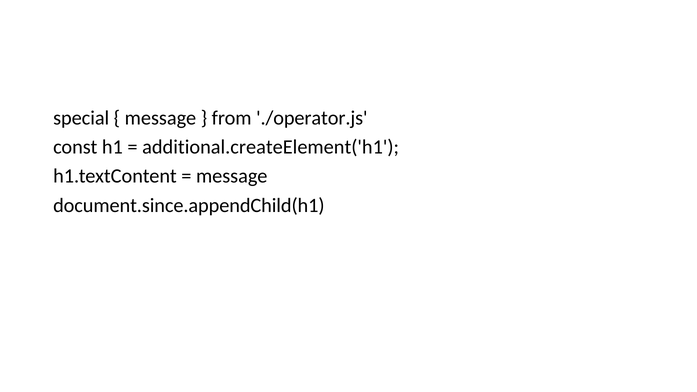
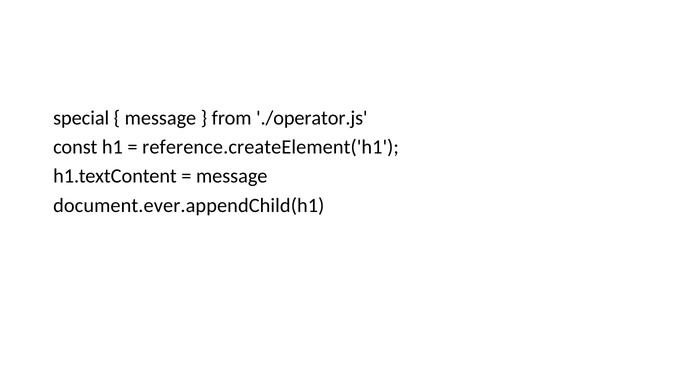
additional.createElement('h1: additional.createElement('h1 -> reference.createElement('h1
document.since.appendChild(h1: document.since.appendChild(h1 -> document.ever.appendChild(h1
